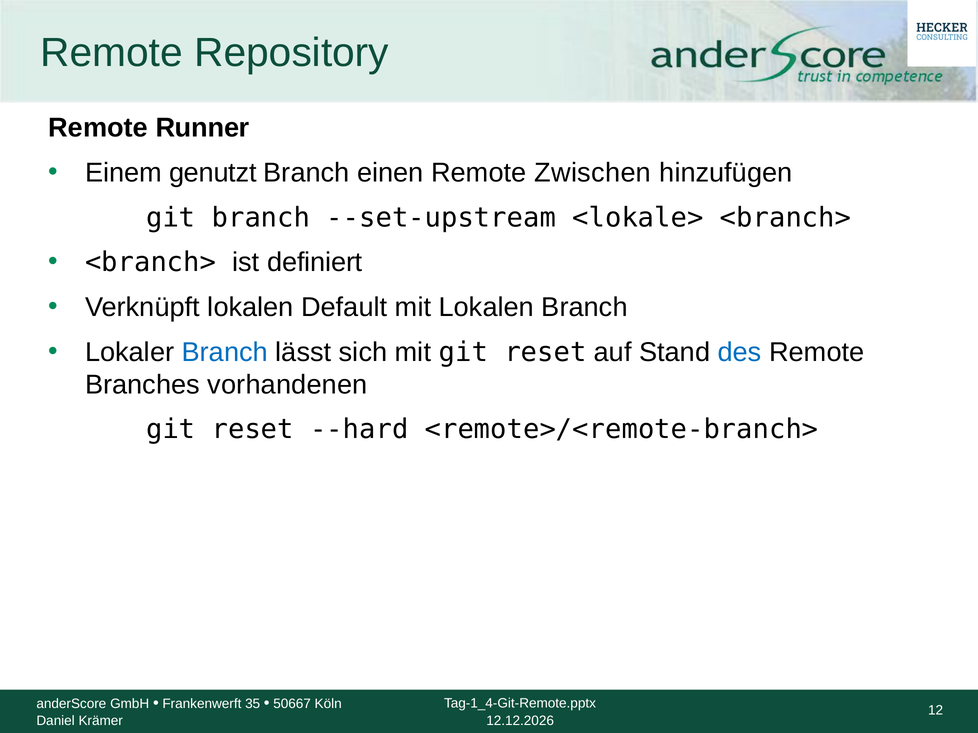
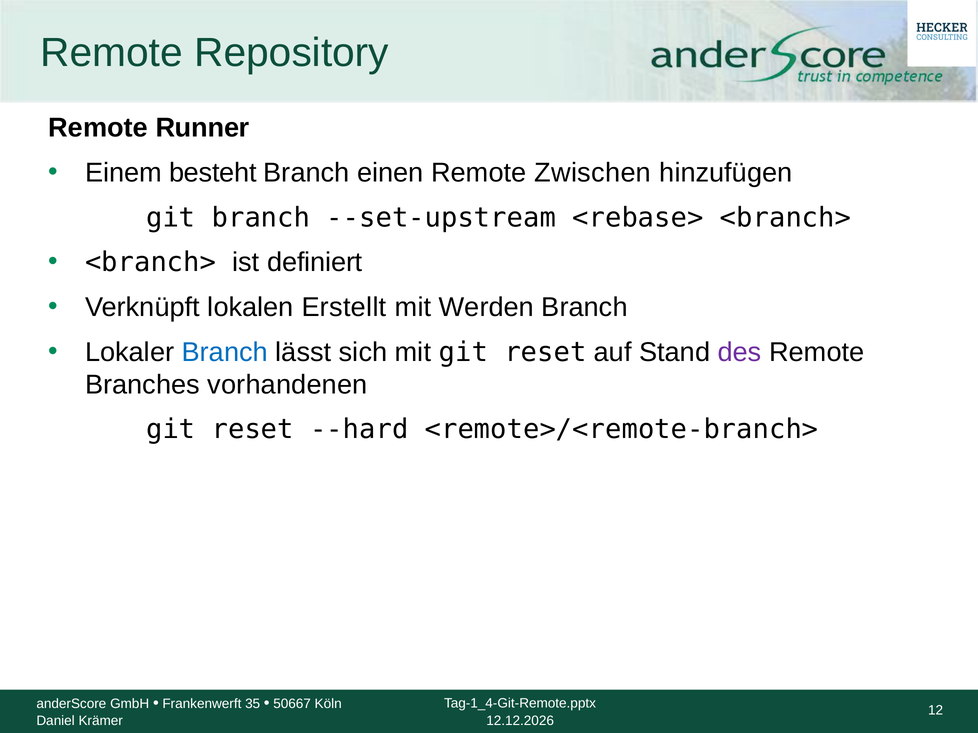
genutzt: genutzt -> besteht
<lokale>: <lokale> -> <rebase>
Default: Default -> Erstellt
mit Lokalen: Lokalen -> Werden
des colour: blue -> purple
